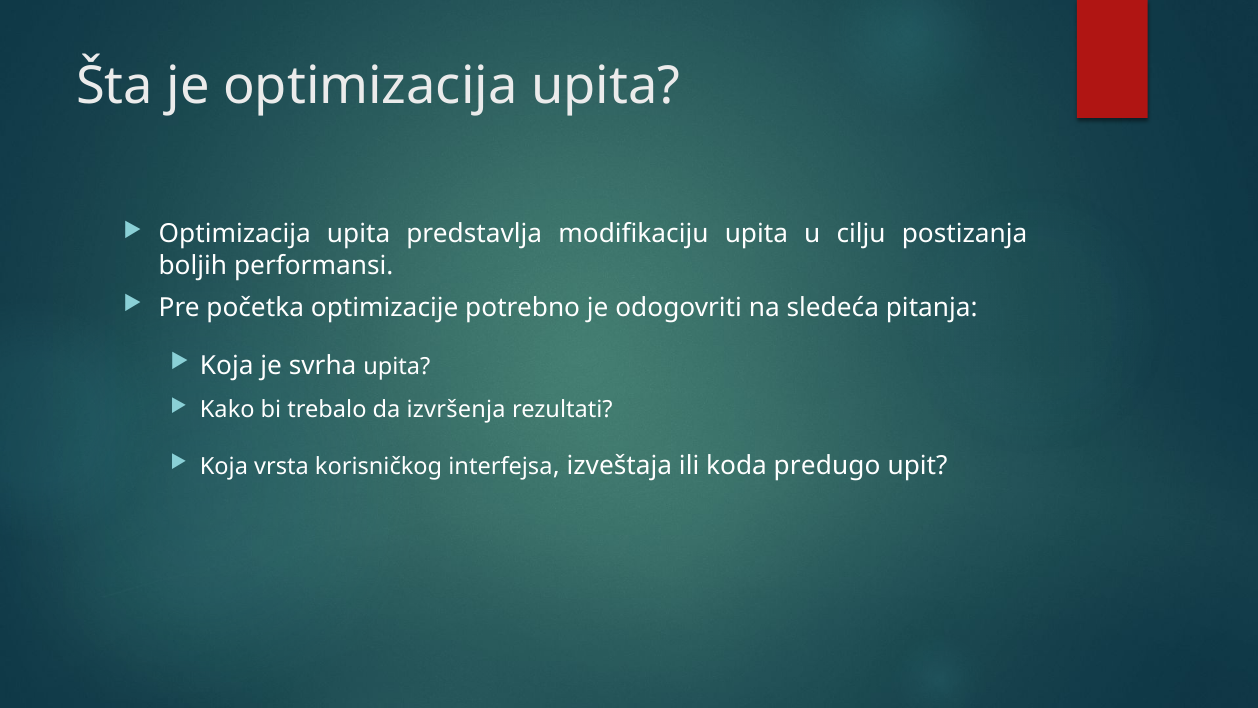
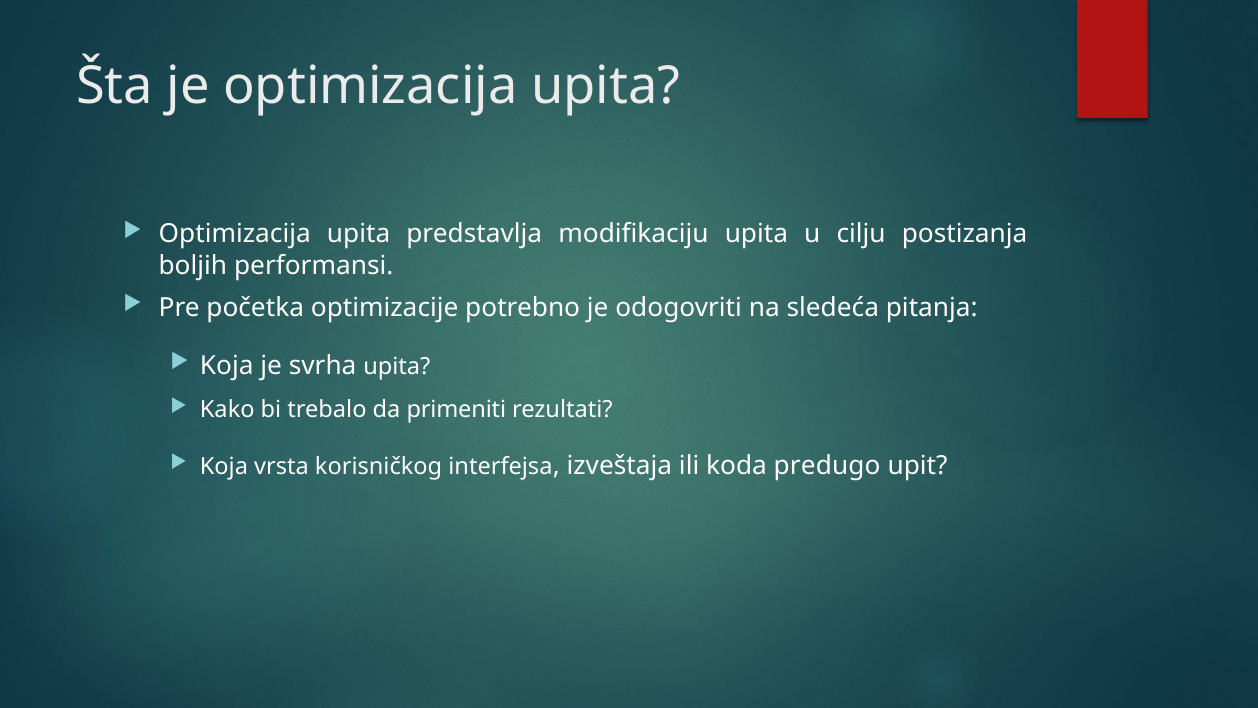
izvršenja: izvršenja -> primeniti
